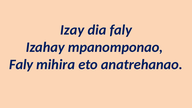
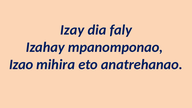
Faly at (21, 65): Faly -> Izao
